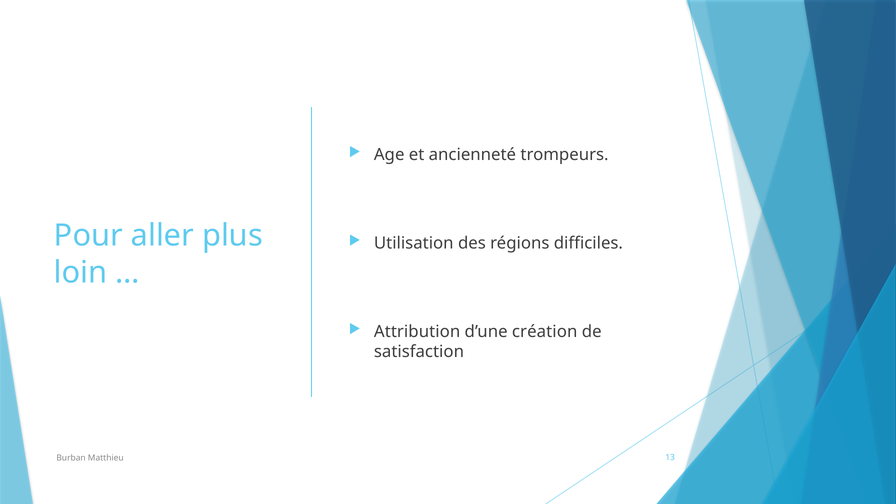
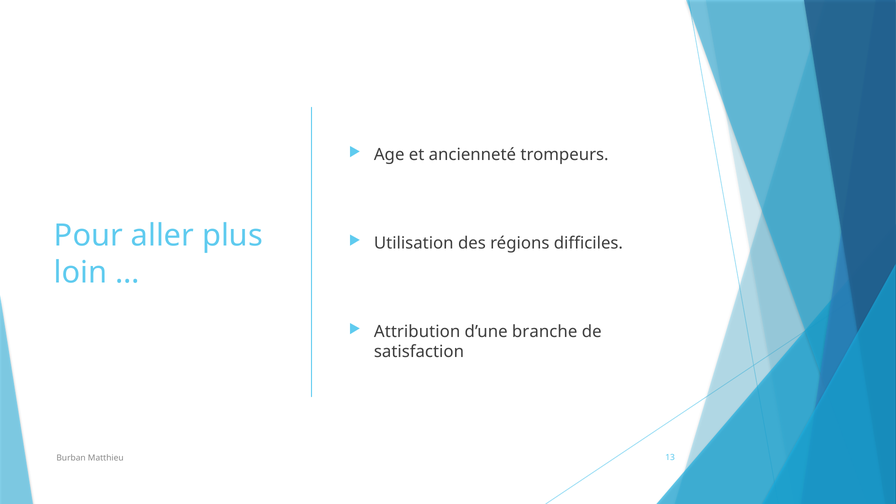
création: création -> branche
